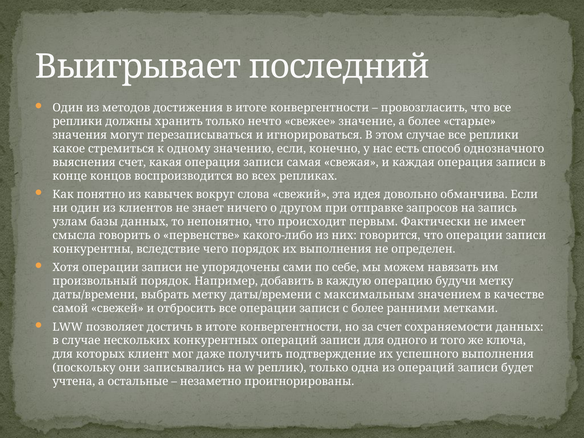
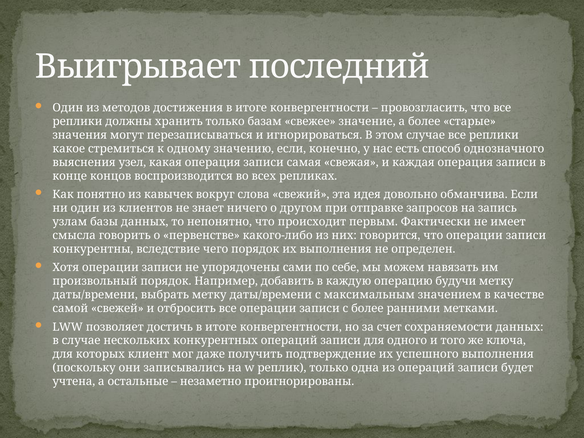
нечто: нечто -> базам
выяснения счет: счет -> узел
